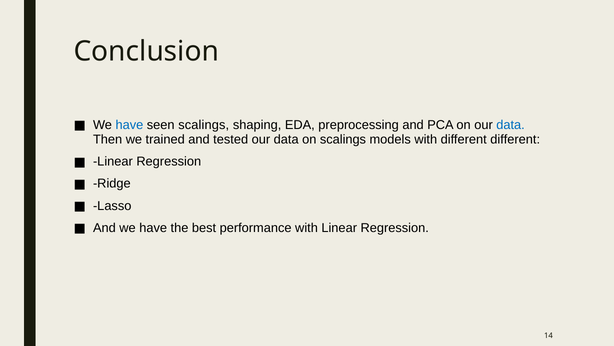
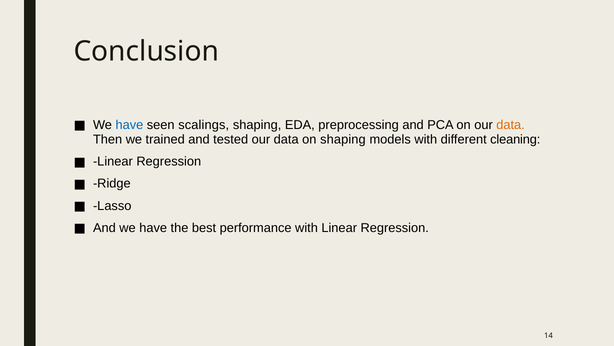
data at (511, 125) colour: blue -> orange
on scalings: scalings -> shaping
different different: different -> cleaning
